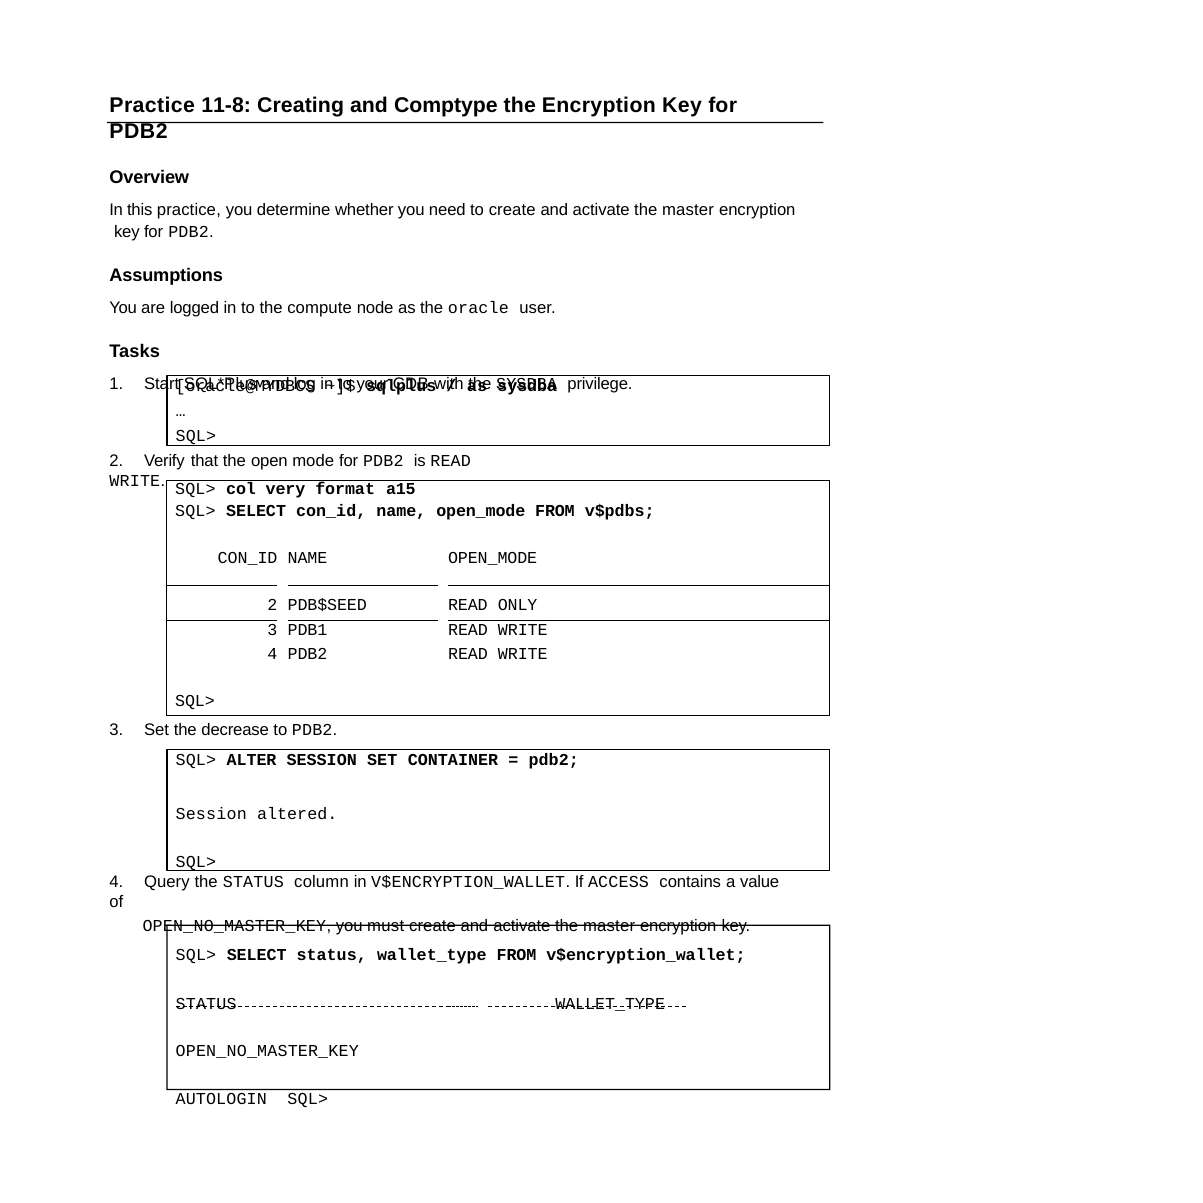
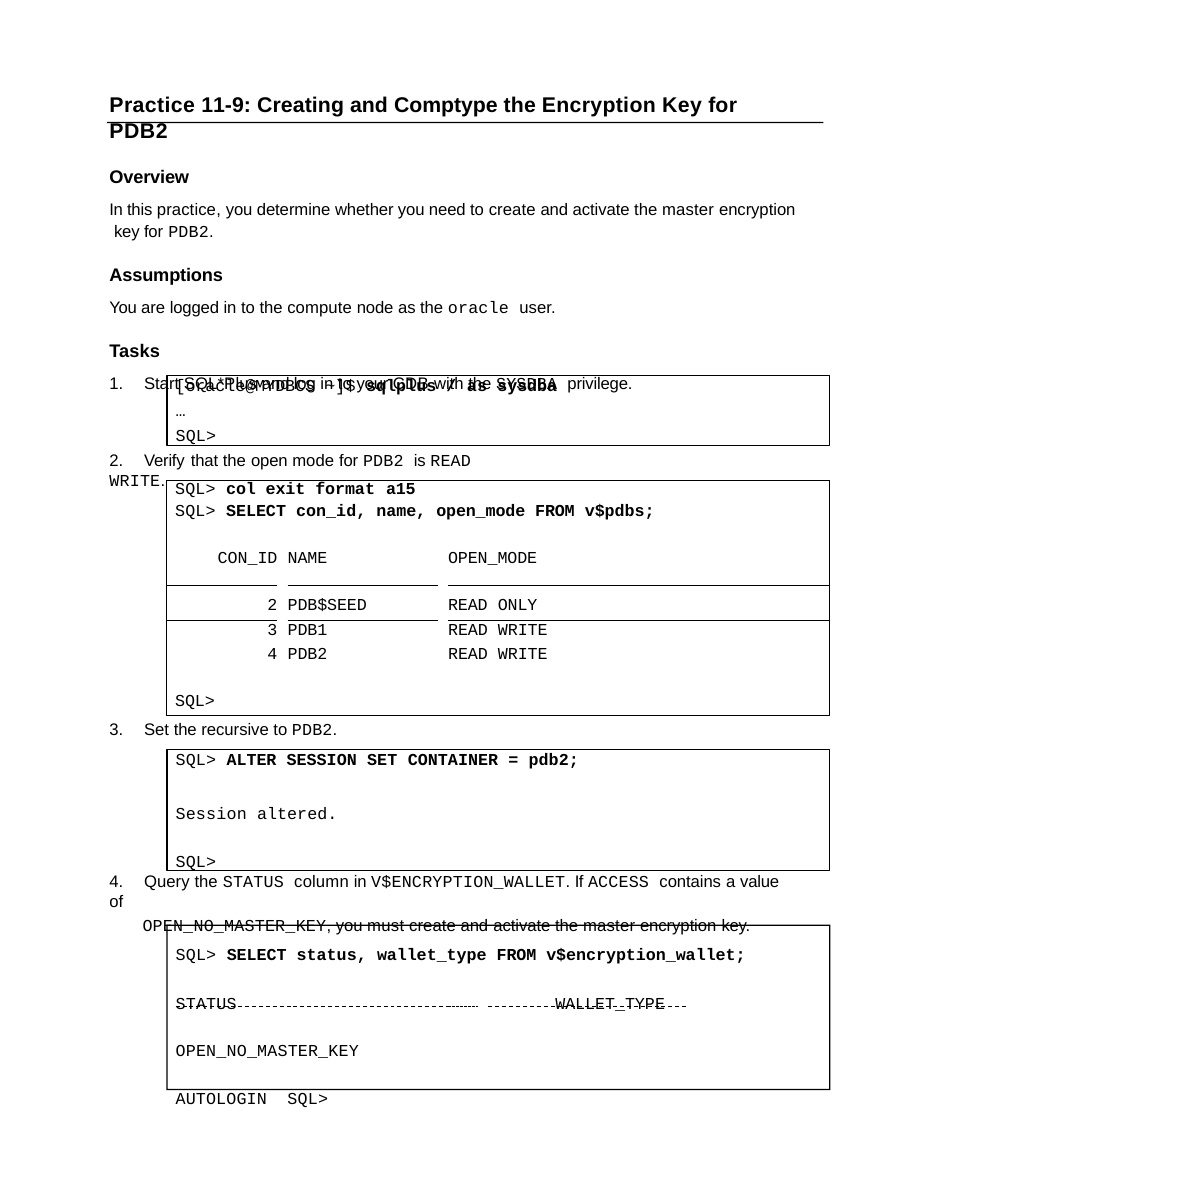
11-8: 11-8 -> 11-9
very: very -> exit
decrease: decrease -> recursive
